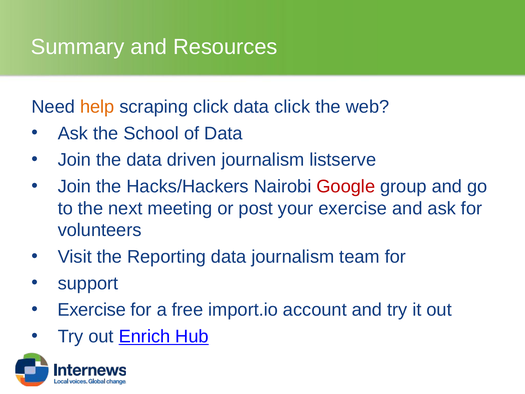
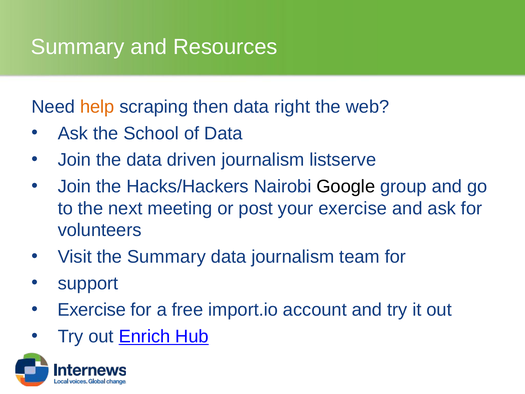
scraping click: click -> then
data click: click -> right
Google colour: red -> black
the Reporting: Reporting -> Summary
